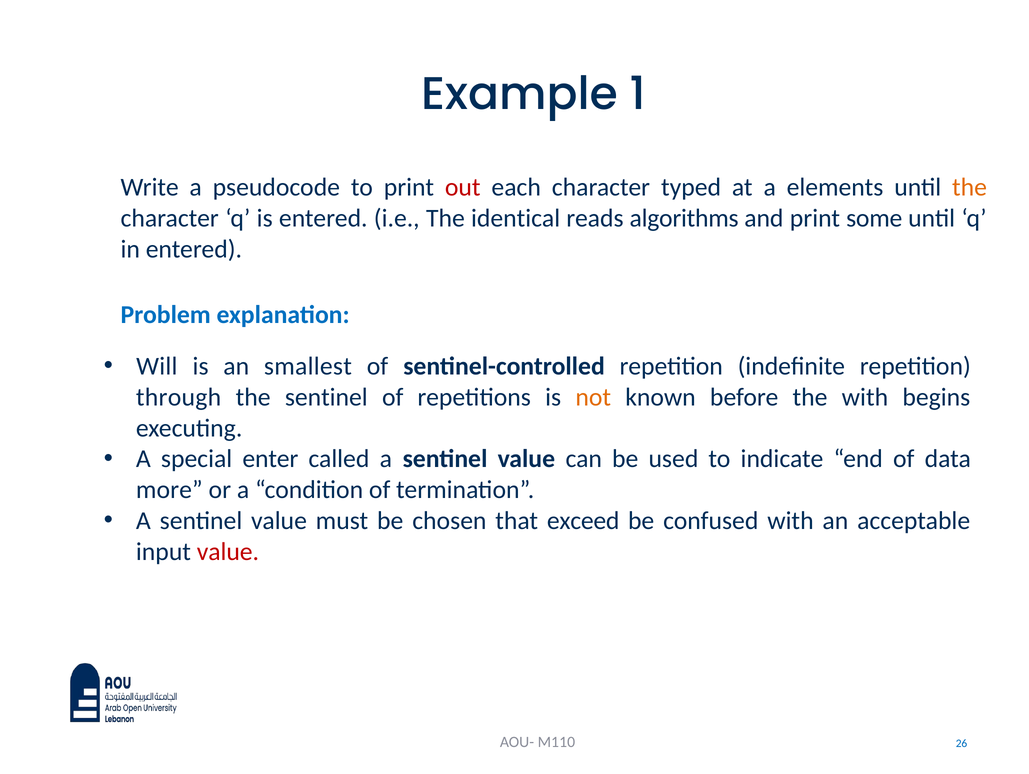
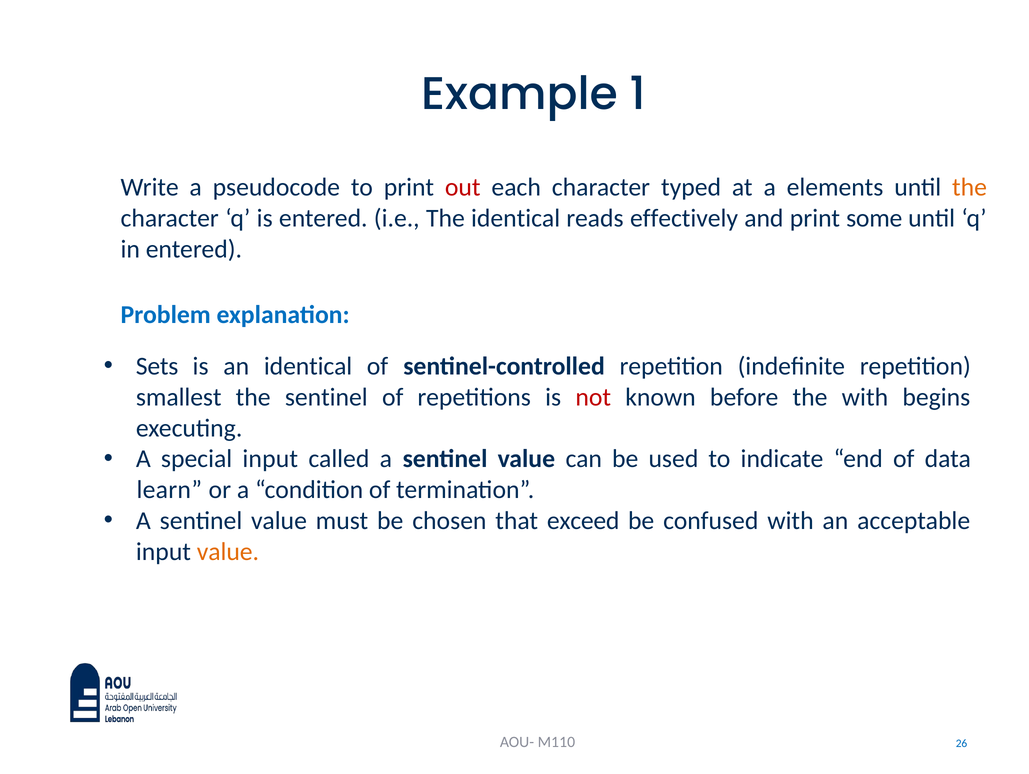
algorithms: algorithms -> effectively
Will: Will -> Sets
an smallest: smallest -> identical
through: through -> smallest
not colour: orange -> red
special enter: enter -> input
more: more -> learn
value at (228, 551) colour: red -> orange
